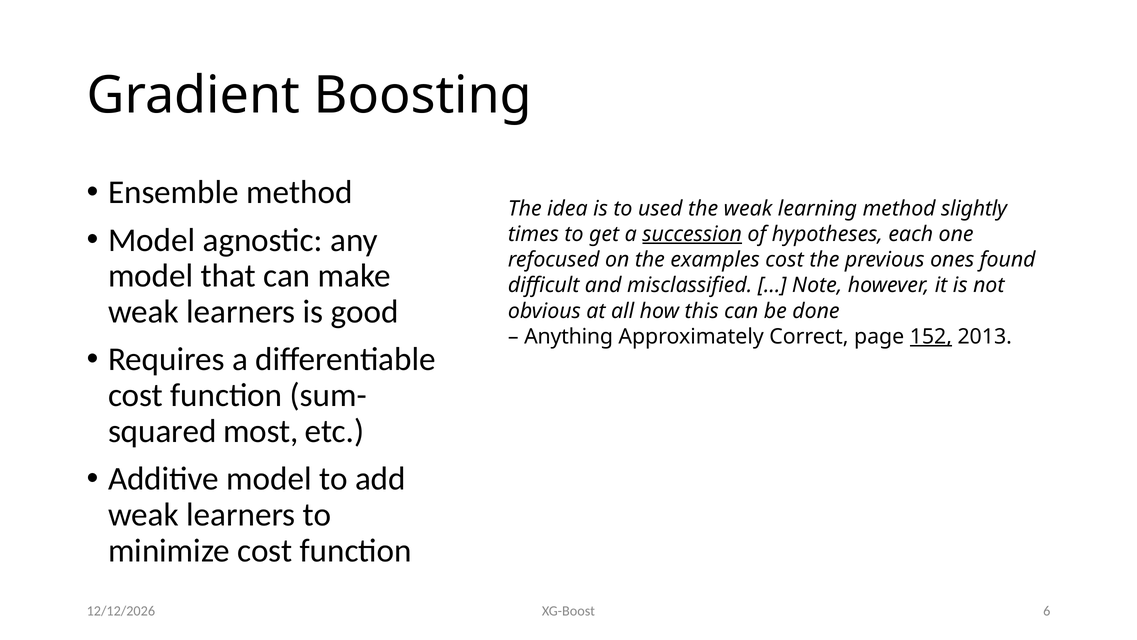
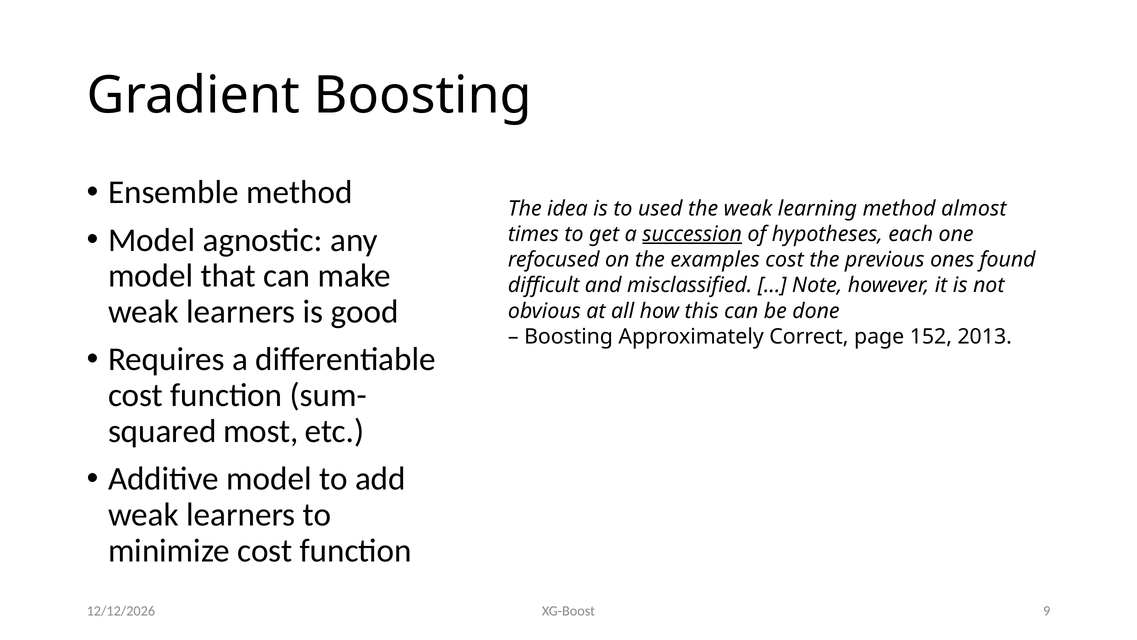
slightly: slightly -> almost
Anything at (569, 336): Anything -> Boosting
152 underline: present -> none
6: 6 -> 9
